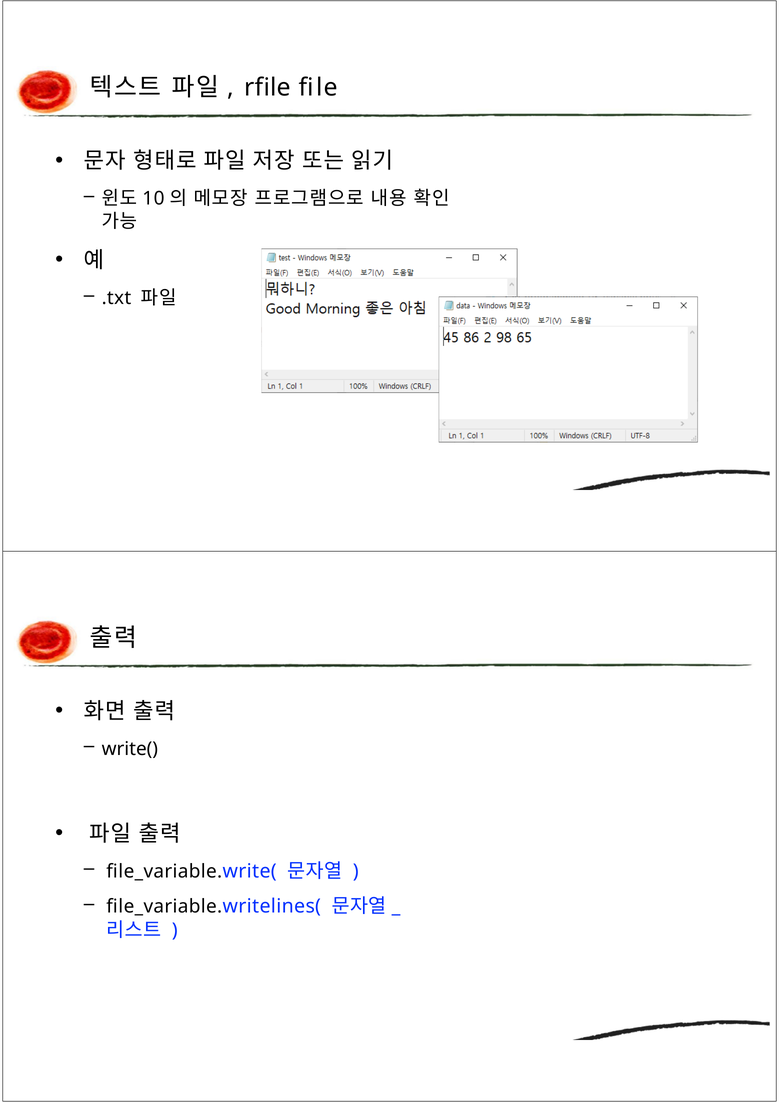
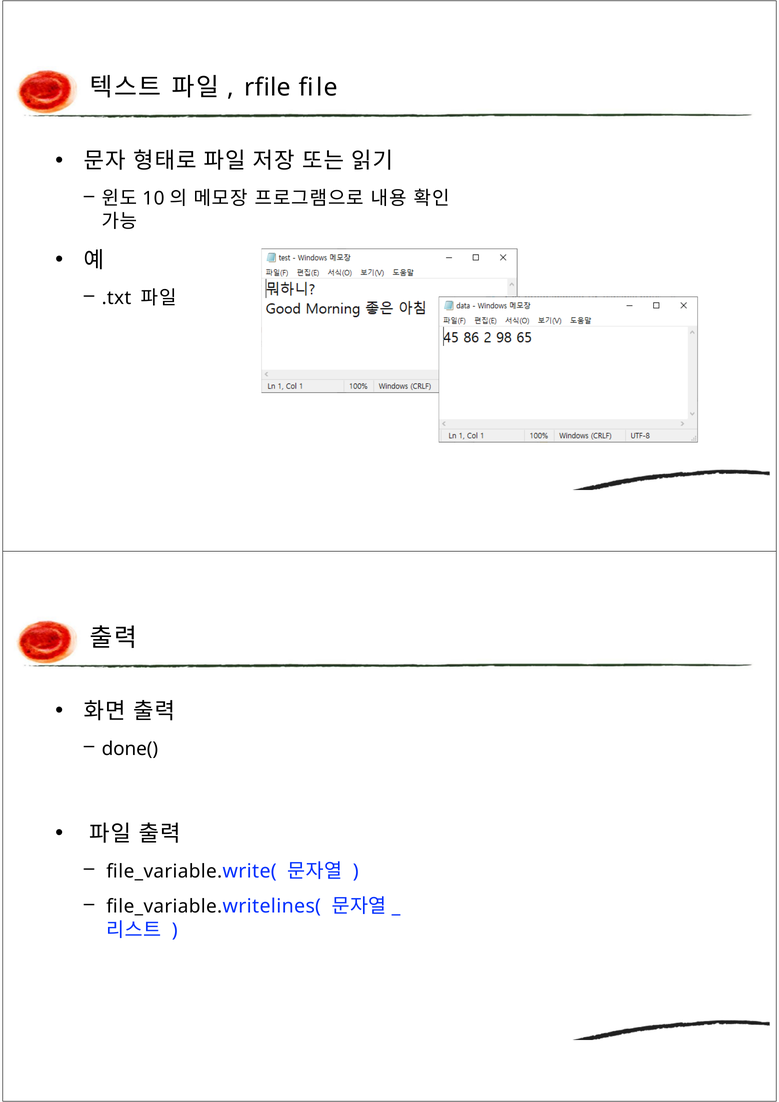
write(: write( -> done(
